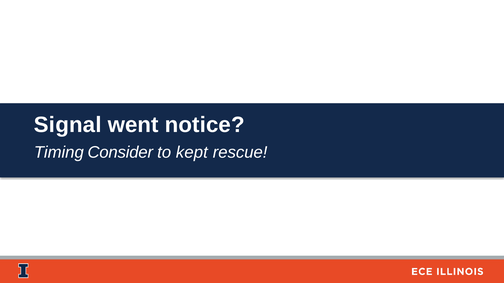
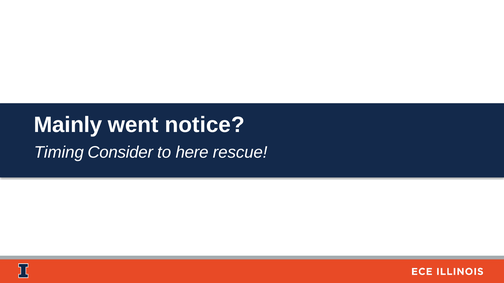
Signal: Signal -> Mainly
kept: kept -> here
